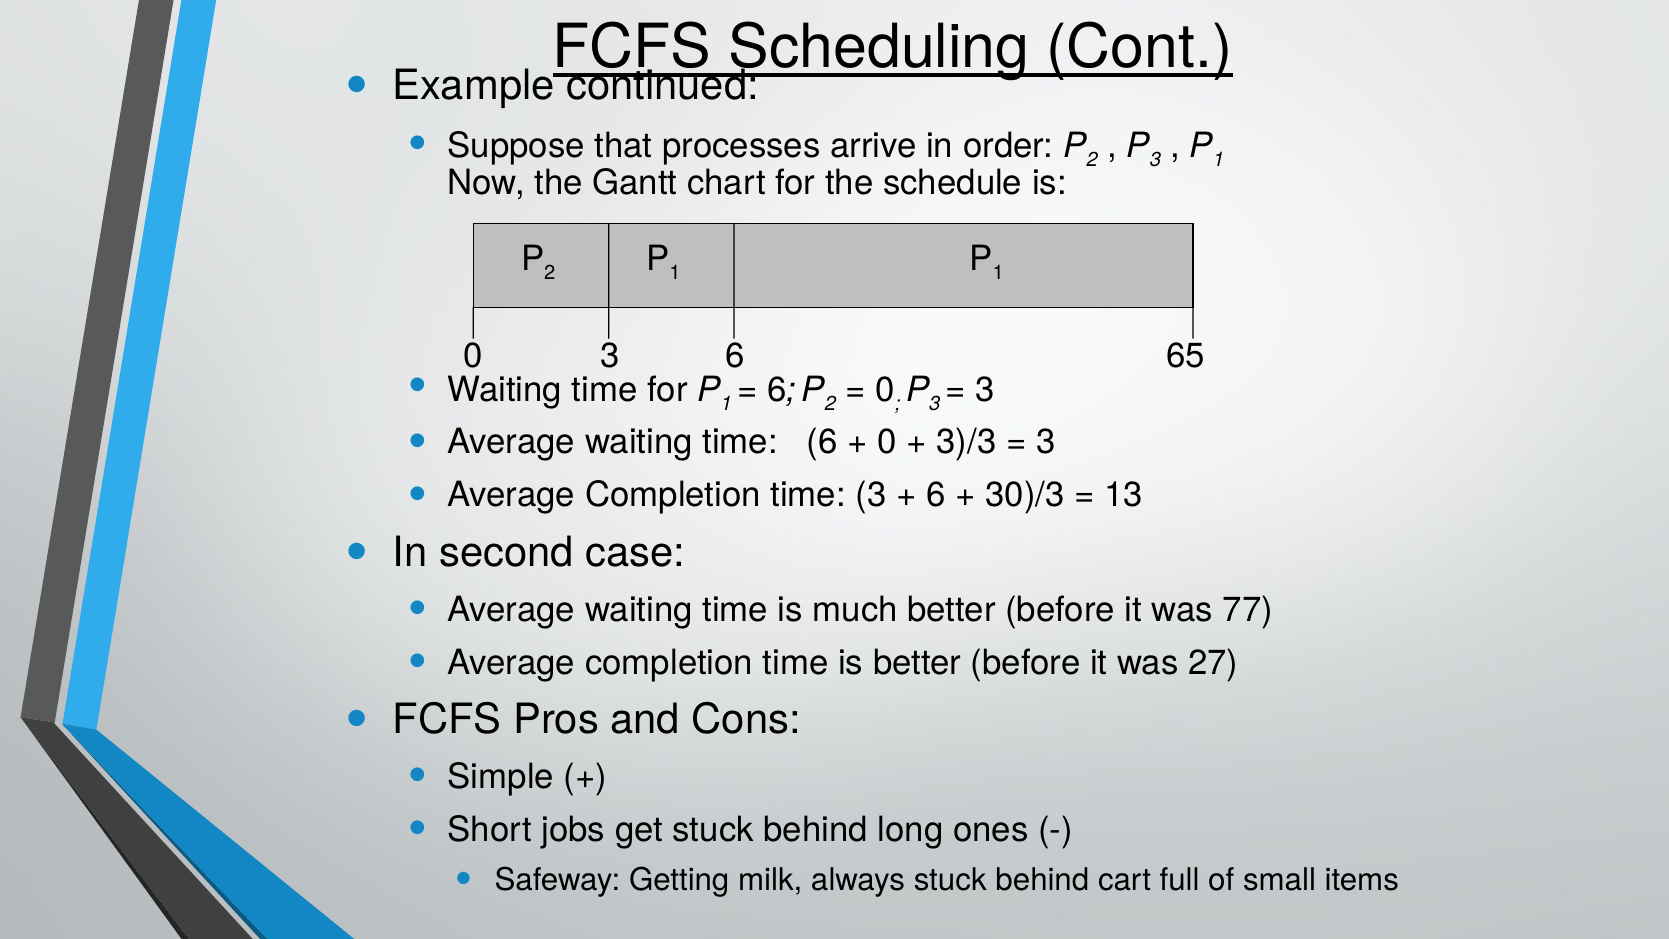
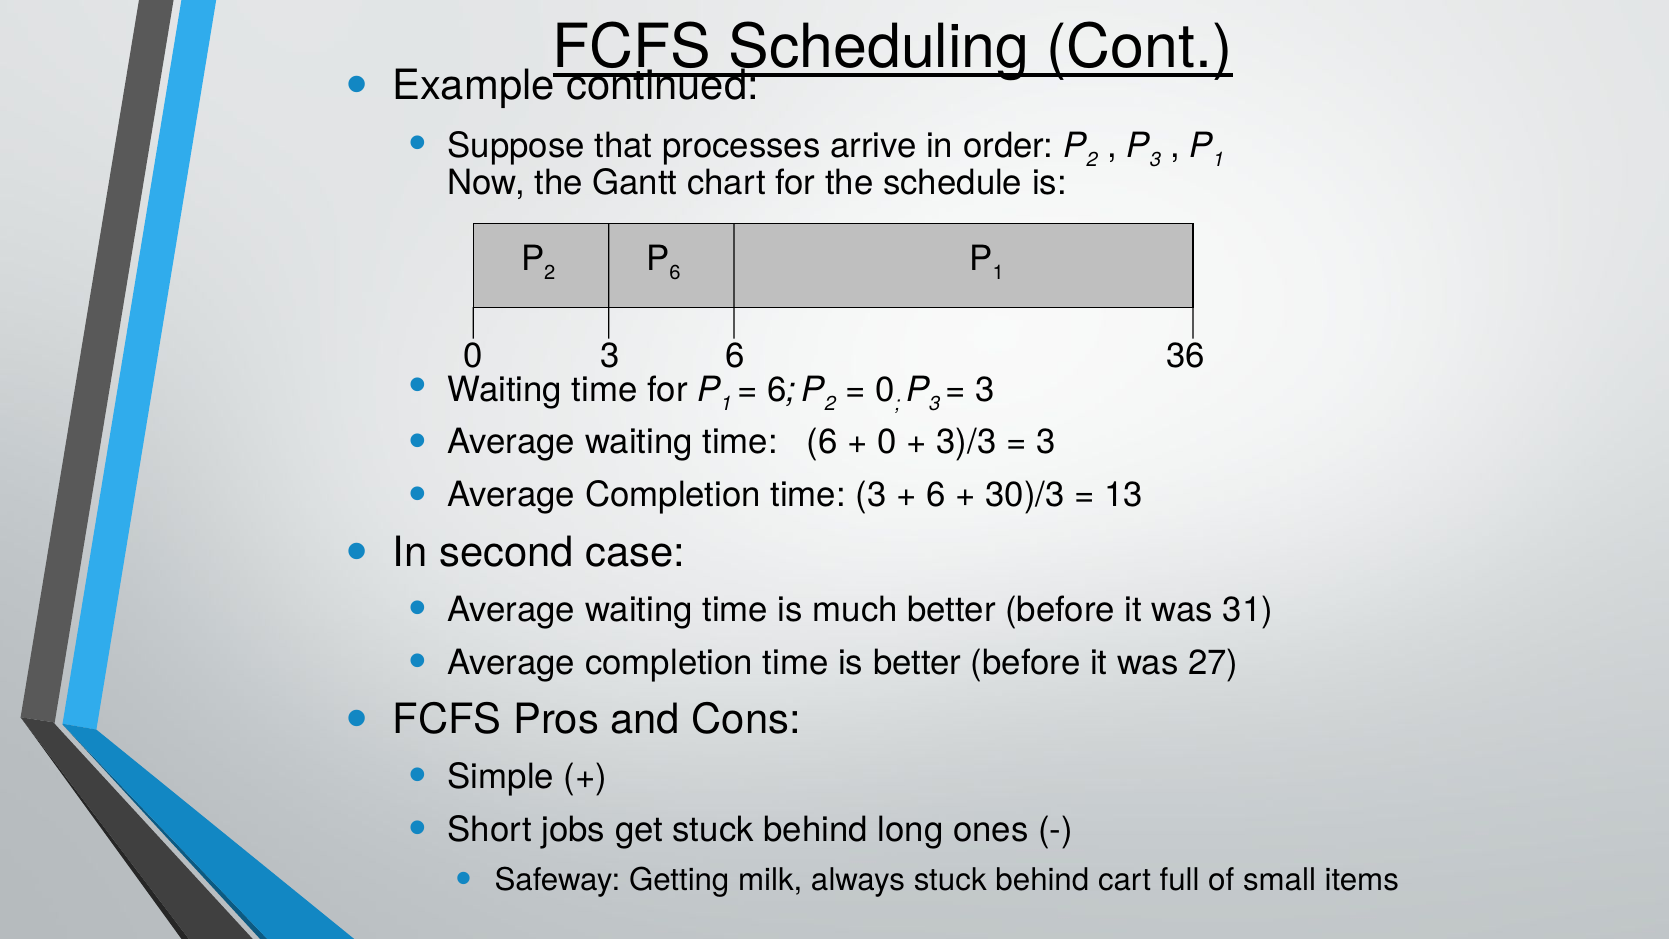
1 at (675, 272): 1 -> 6
65: 65 -> 36
77: 77 -> 31
